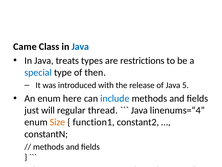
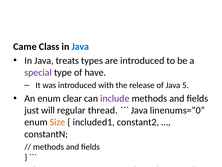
are restrictions: restrictions -> introduced
special colour: blue -> purple
then: then -> have
here: here -> clear
include colour: blue -> purple
linenums=“4: linenums=“4 -> linenums=“0
function1: function1 -> included1
